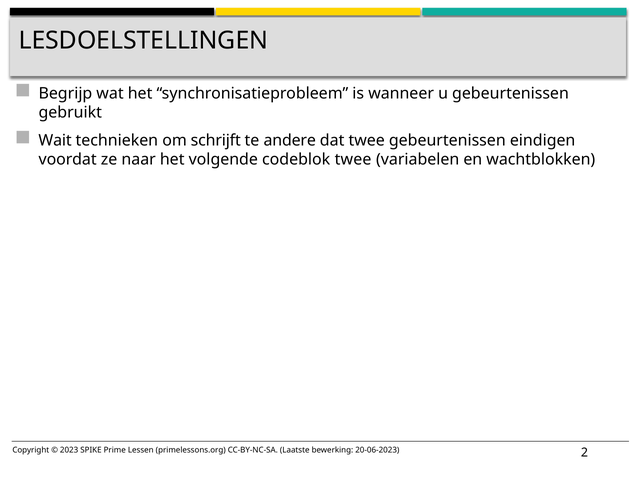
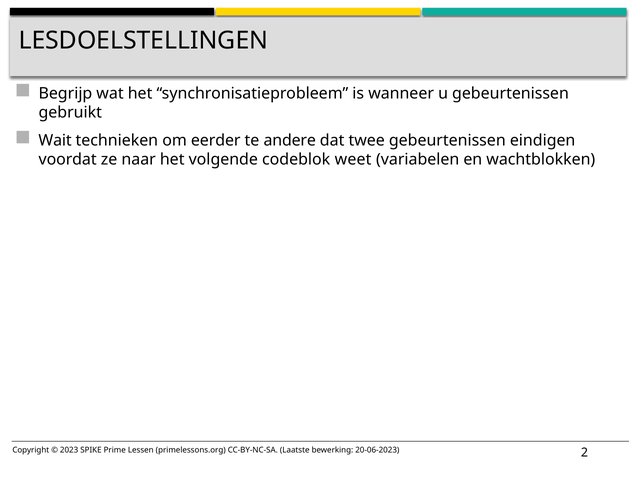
schrijft: schrijft -> eerder
codeblok twee: twee -> weet
